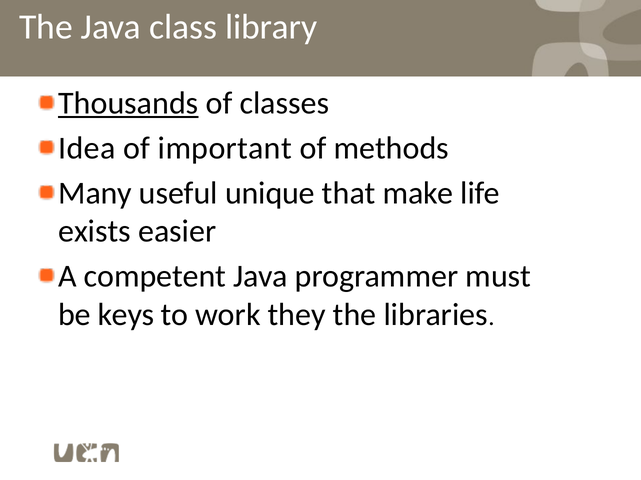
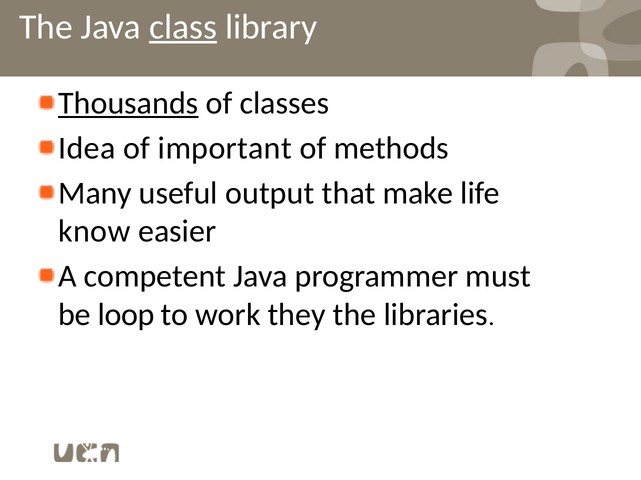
class underline: none -> present
unique: unique -> output
exists: exists -> know
keys: keys -> loop
